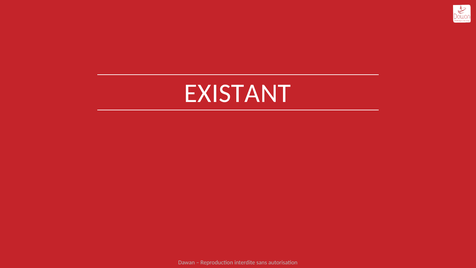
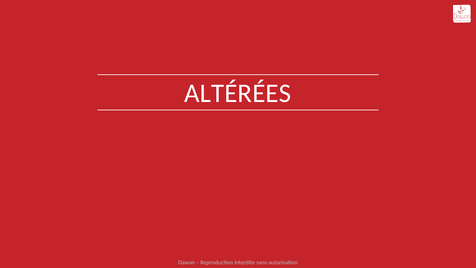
EXISTANT: EXISTANT -> ALTÉRÉES
